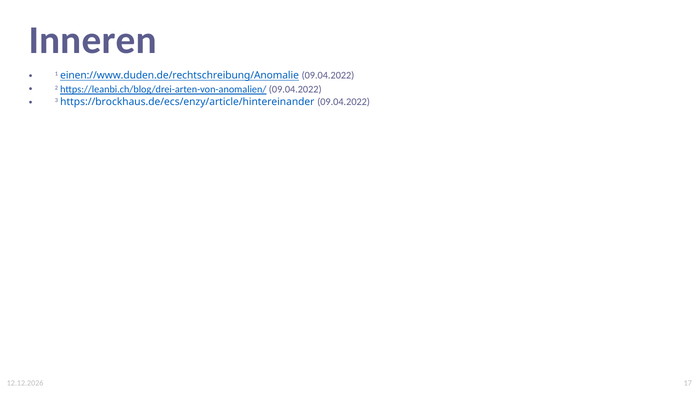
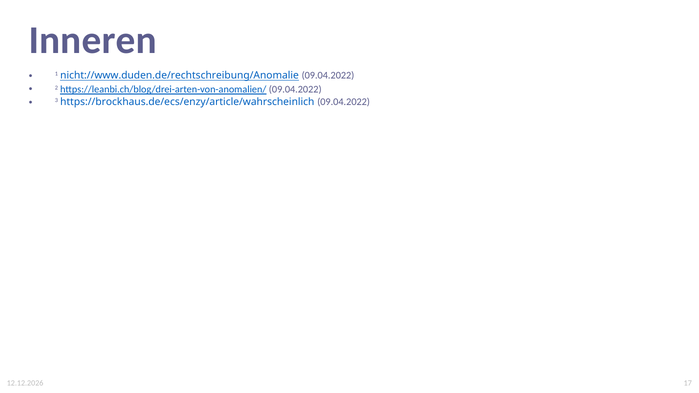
einen://www.duden.de/rechtschreibung/Anomalie: einen://www.duden.de/rechtschreibung/Anomalie -> nicht://www.duden.de/rechtschreibung/Anomalie
https://brockhaus.de/ecs/enzy/article/hintereinander: https://brockhaus.de/ecs/enzy/article/hintereinander -> https://brockhaus.de/ecs/enzy/article/wahrscheinlich
